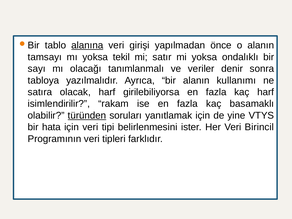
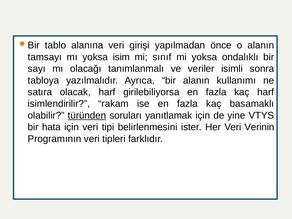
alanına underline: present -> none
tekil: tekil -> isim
satır: satır -> sınıf
denir: denir -> isimli
Birincil: Birincil -> Verinin
